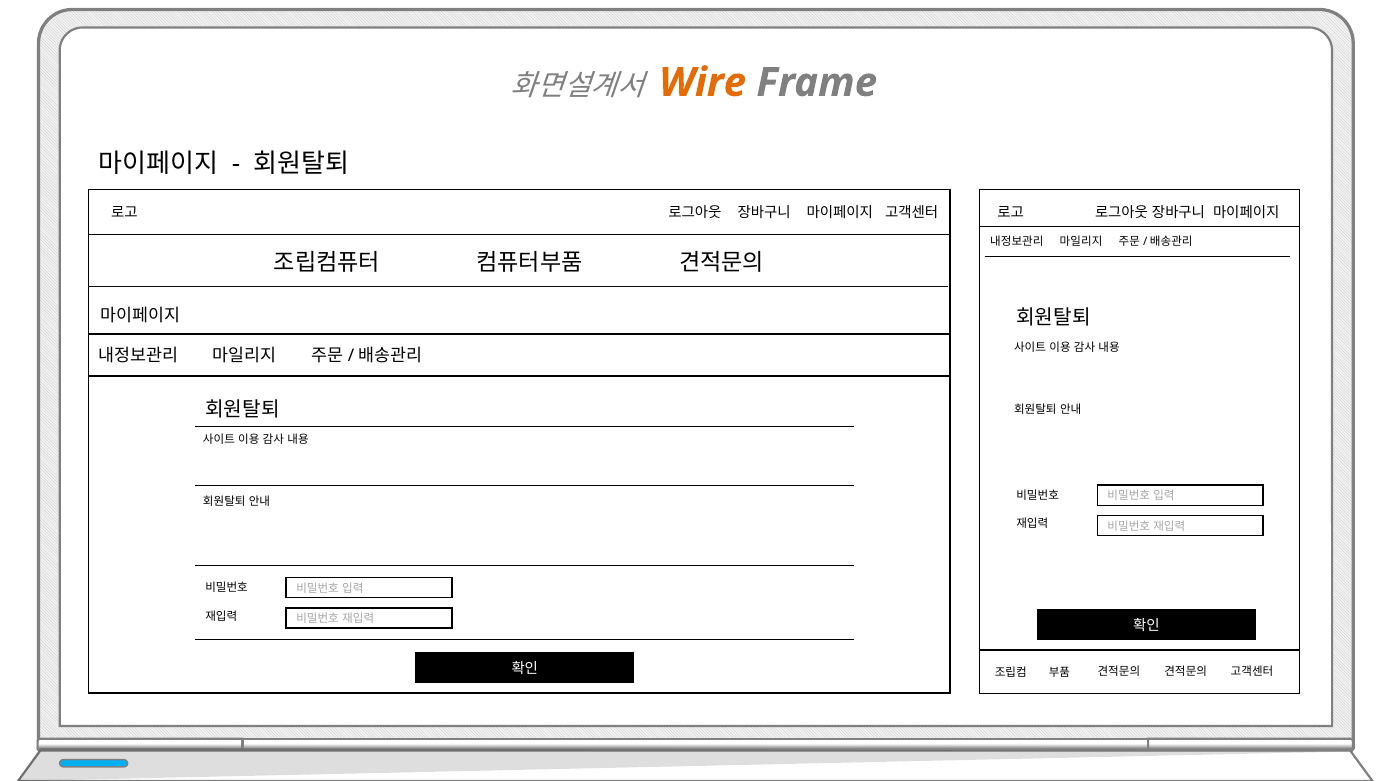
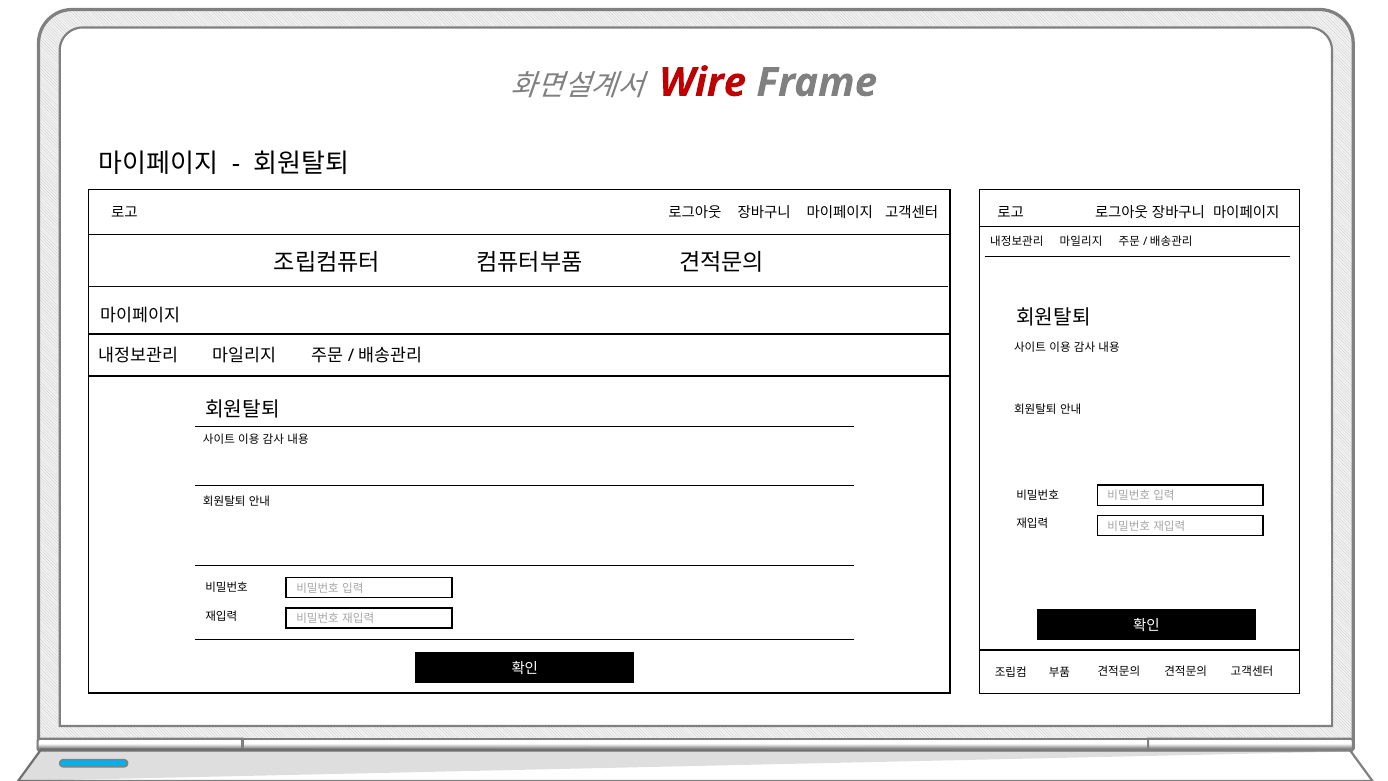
Wire colour: orange -> red
